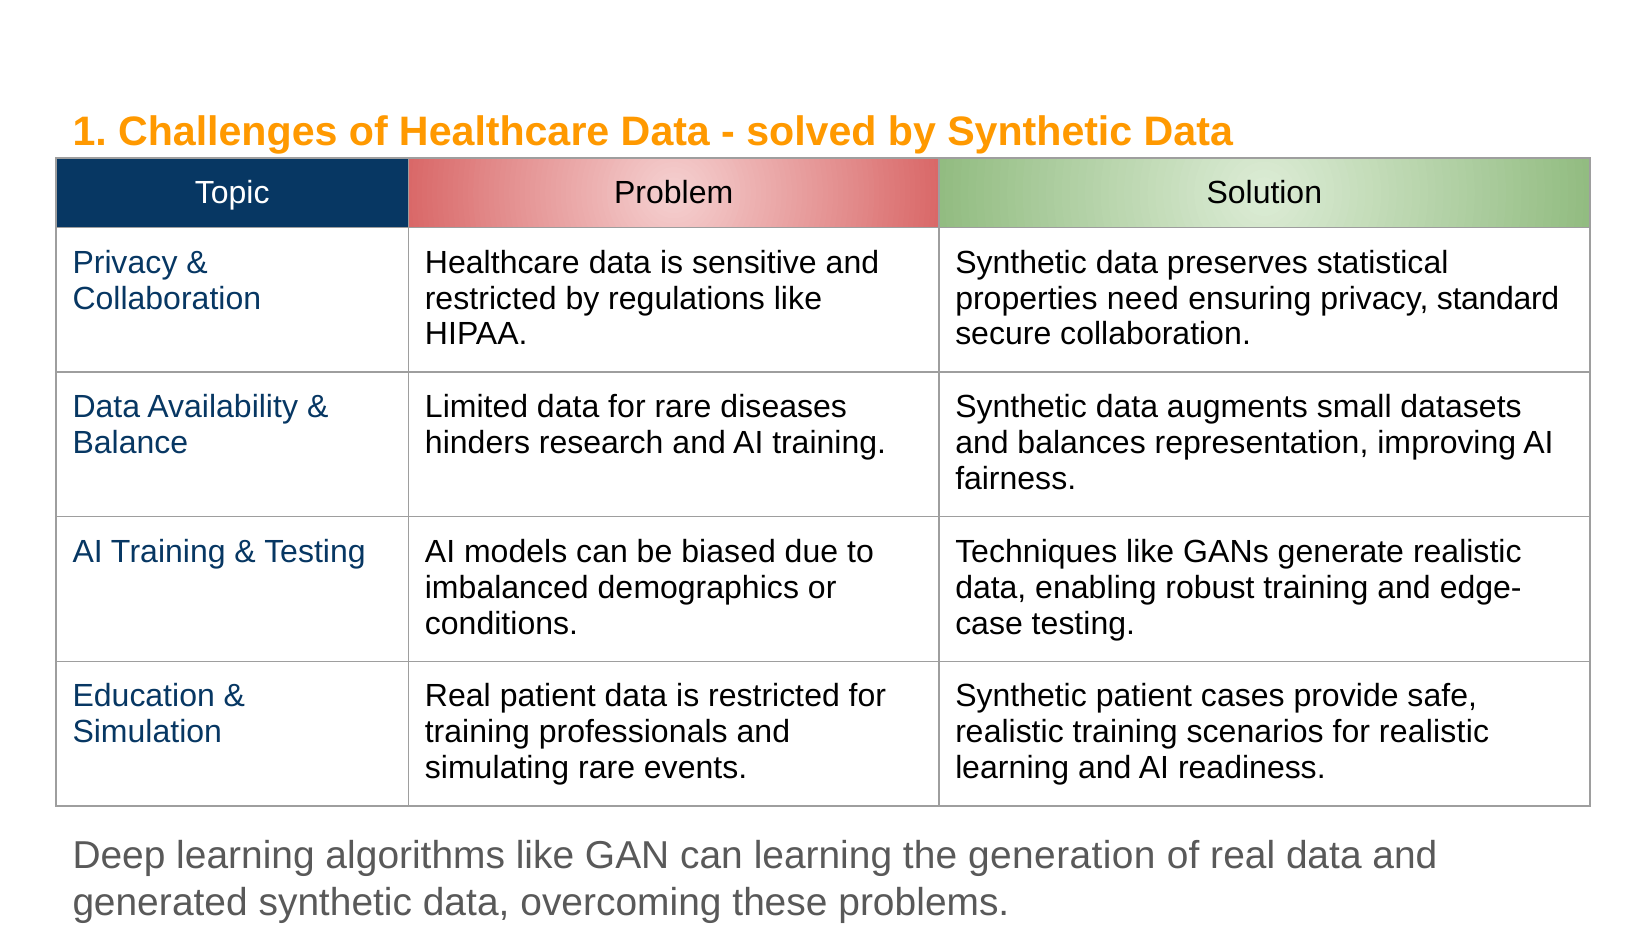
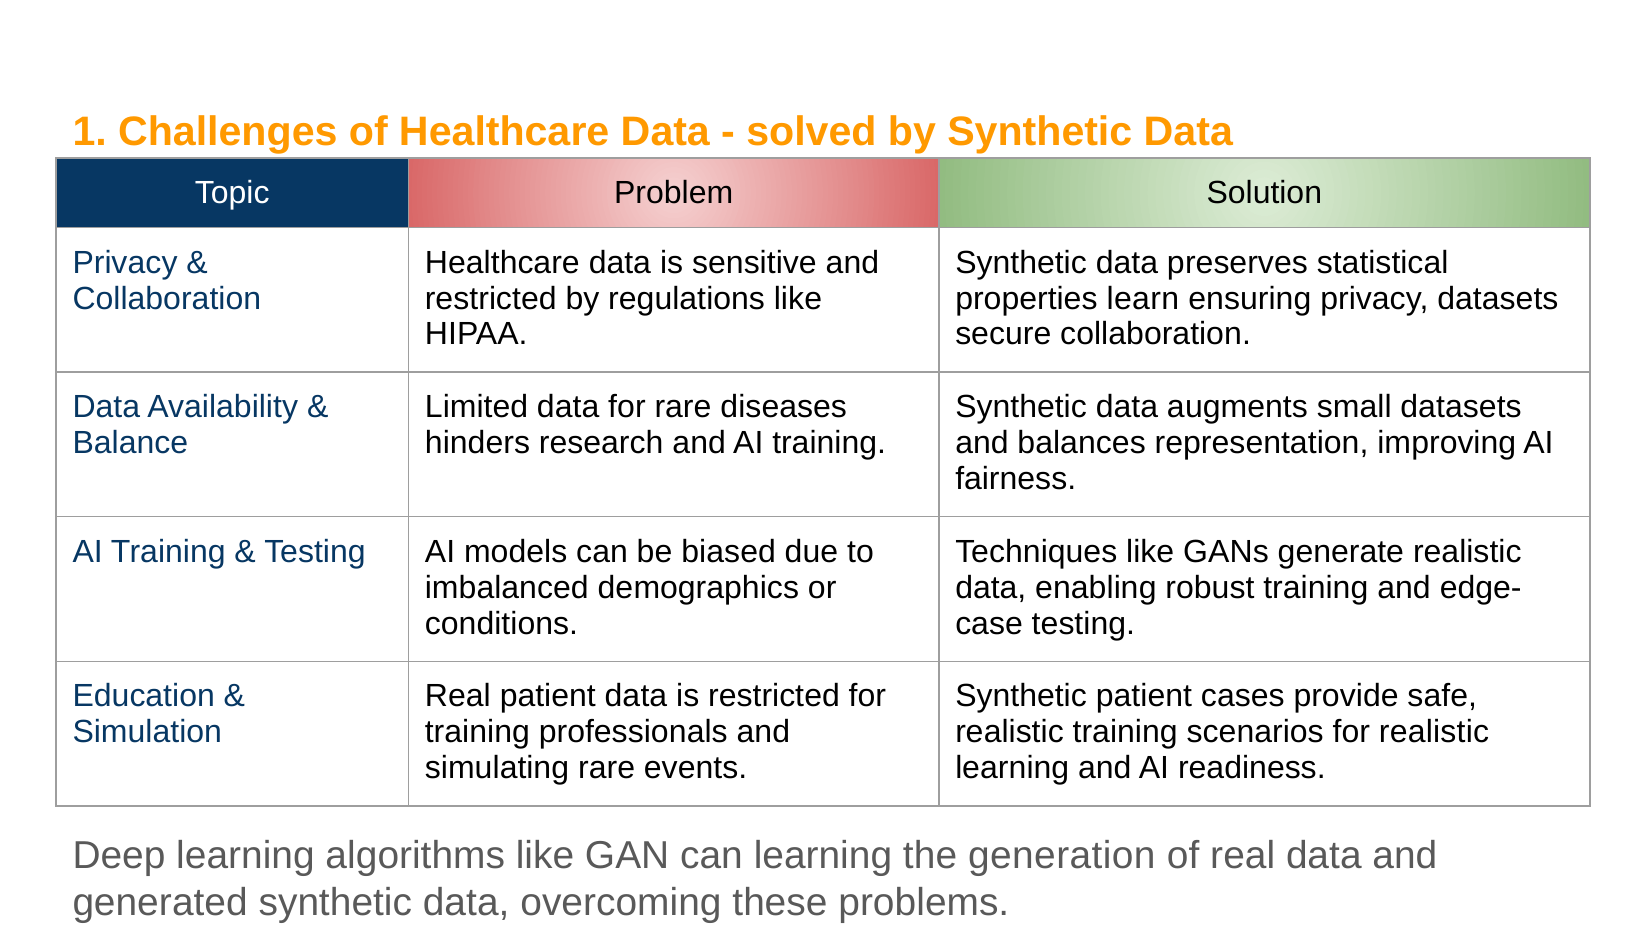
need: need -> learn
privacy standard: standard -> datasets
